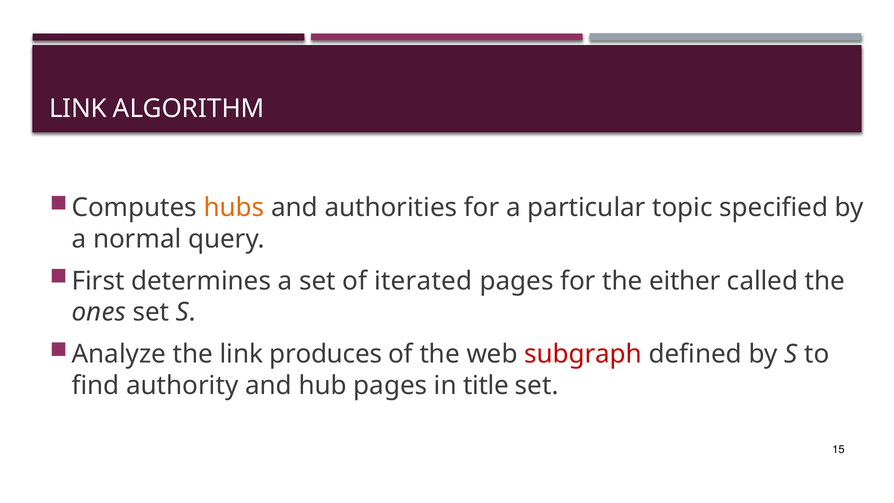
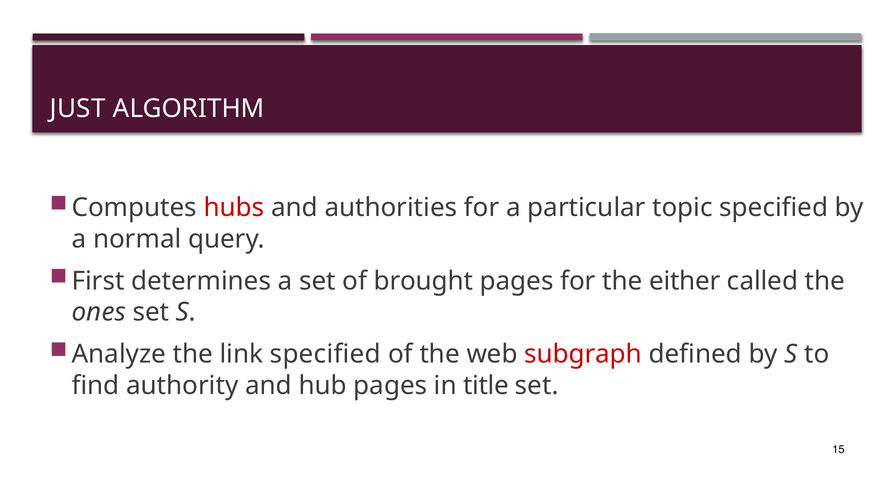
LINK at (78, 109): LINK -> JUST
hubs colour: orange -> red
iterated: iterated -> brought
link produces: produces -> specified
